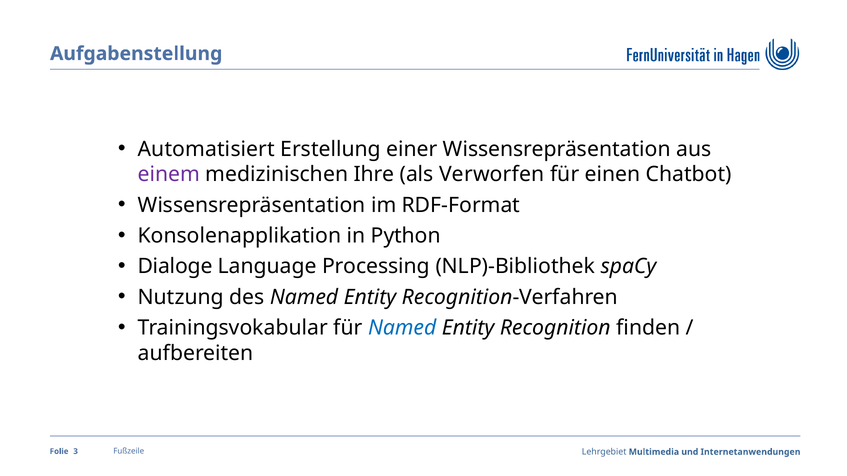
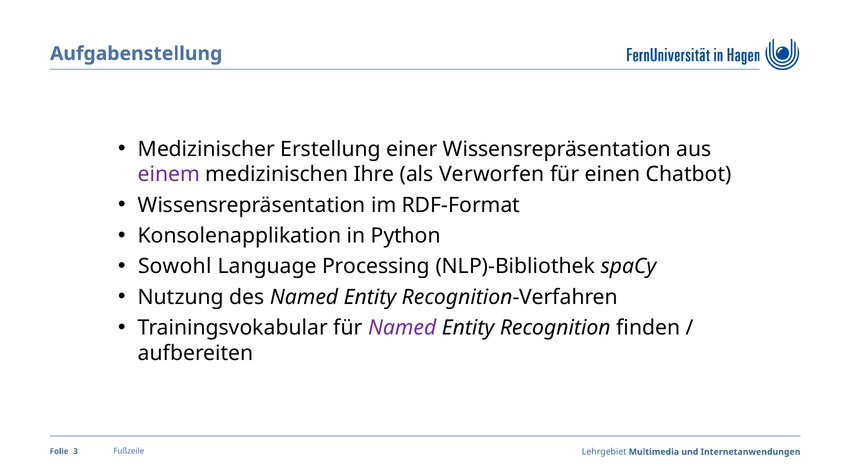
Automatisiert: Automatisiert -> Medizinischer
Dialoge: Dialoge -> Sowohl
Named at (402, 328) colour: blue -> purple
